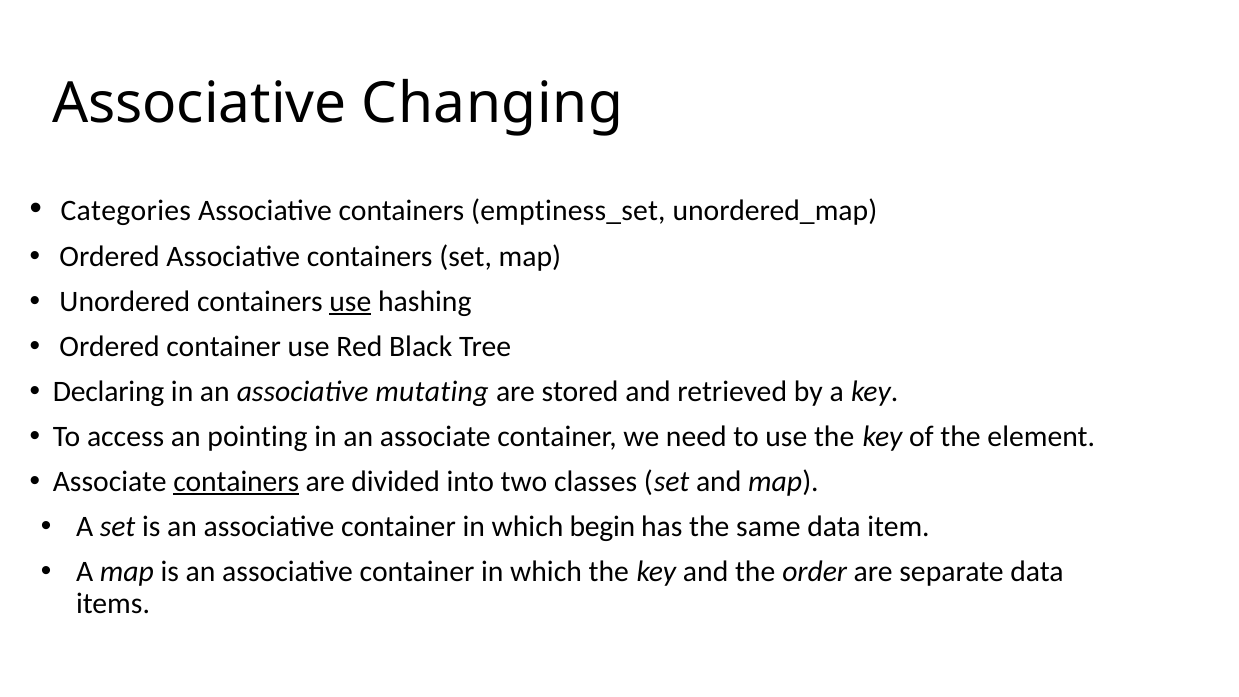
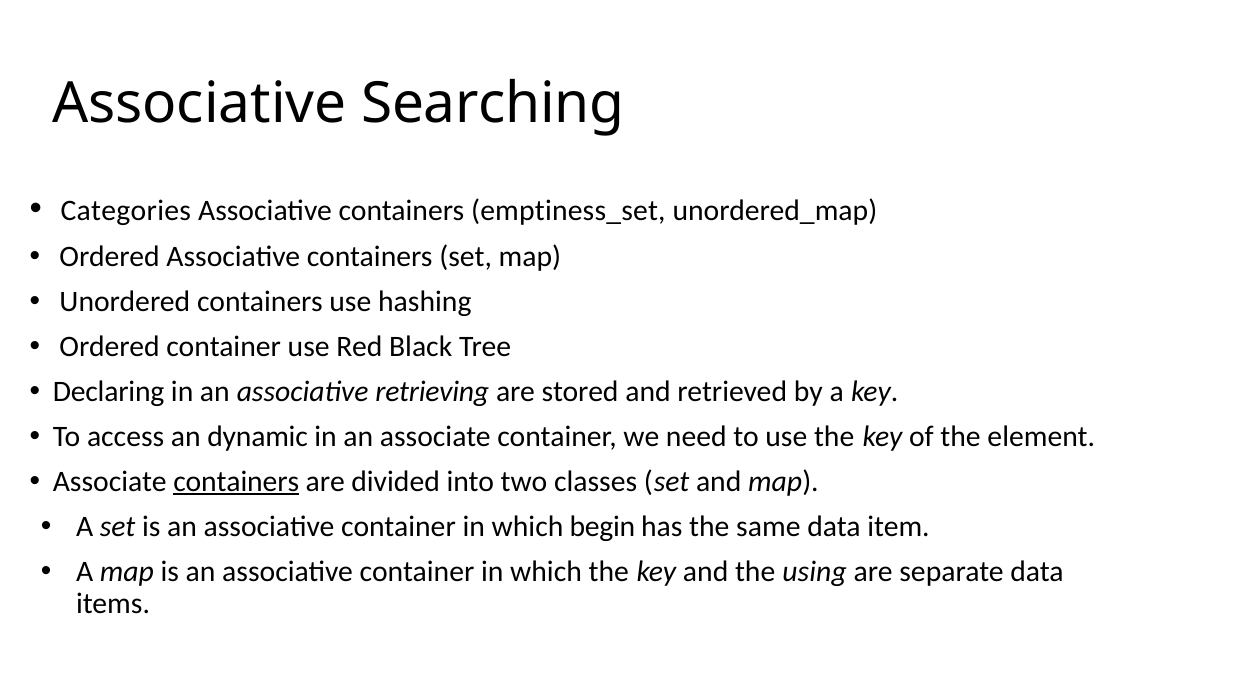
Changing: Changing -> Searching
use at (350, 302) underline: present -> none
mutating: mutating -> retrieving
pointing: pointing -> dynamic
order: order -> using
